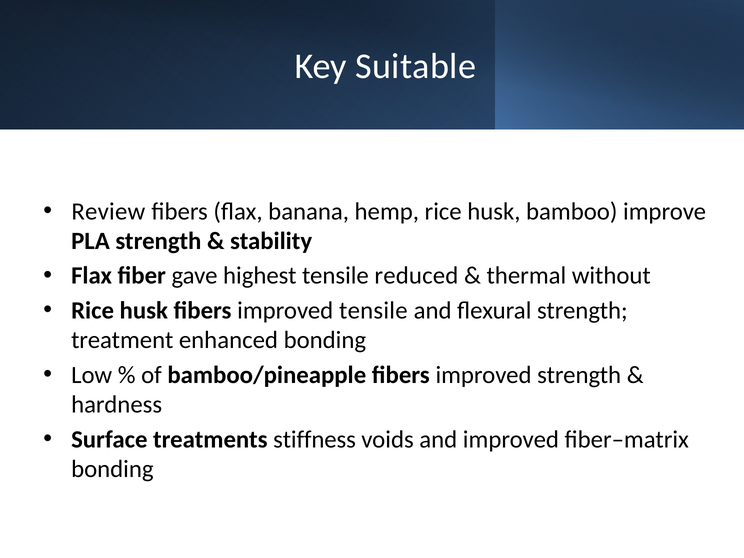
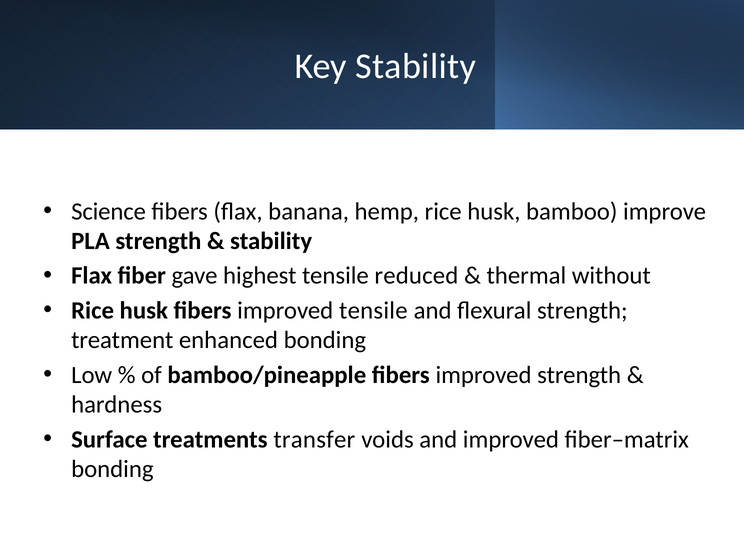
Key Suitable: Suitable -> Stability
Review: Review -> Science
stiffness: stiffness -> transfer
